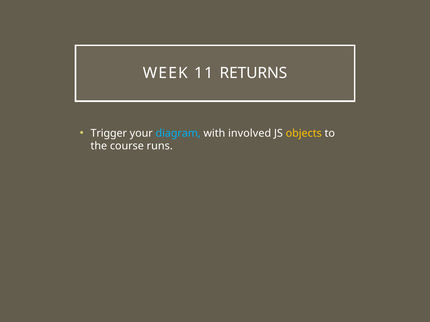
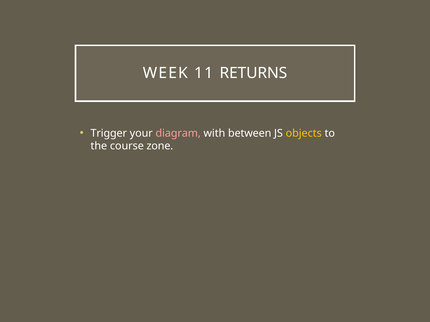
diagram colour: light blue -> pink
involved: involved -> between
runs: runs -> zone
